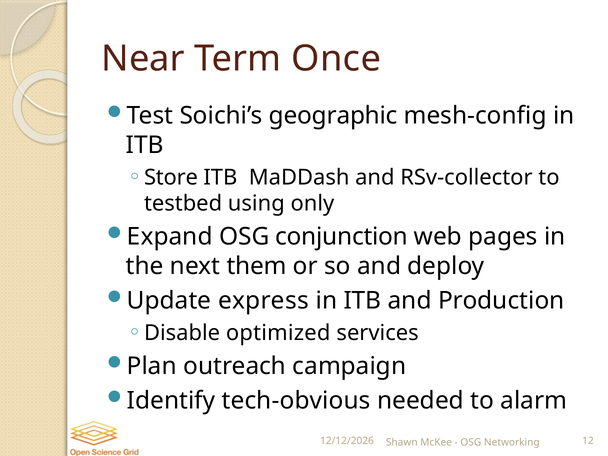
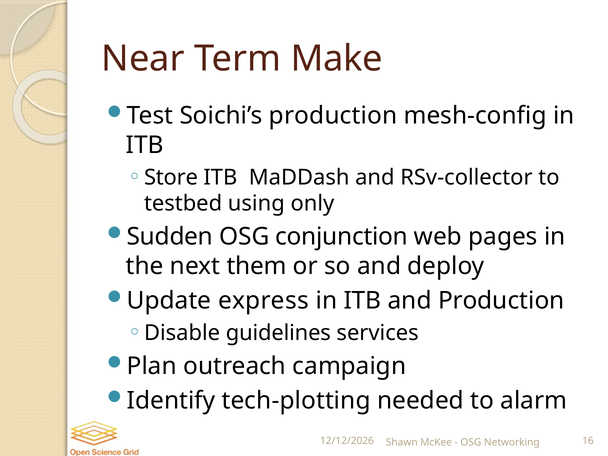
Once: Once -> Make
Soichi’s geographic: geographic -> production
Expand: Expand -> Sudden
optimized: optimized -> guidelines
tech-obvious: tech-obvious -> tech-plotting
12: 12 -> 16
